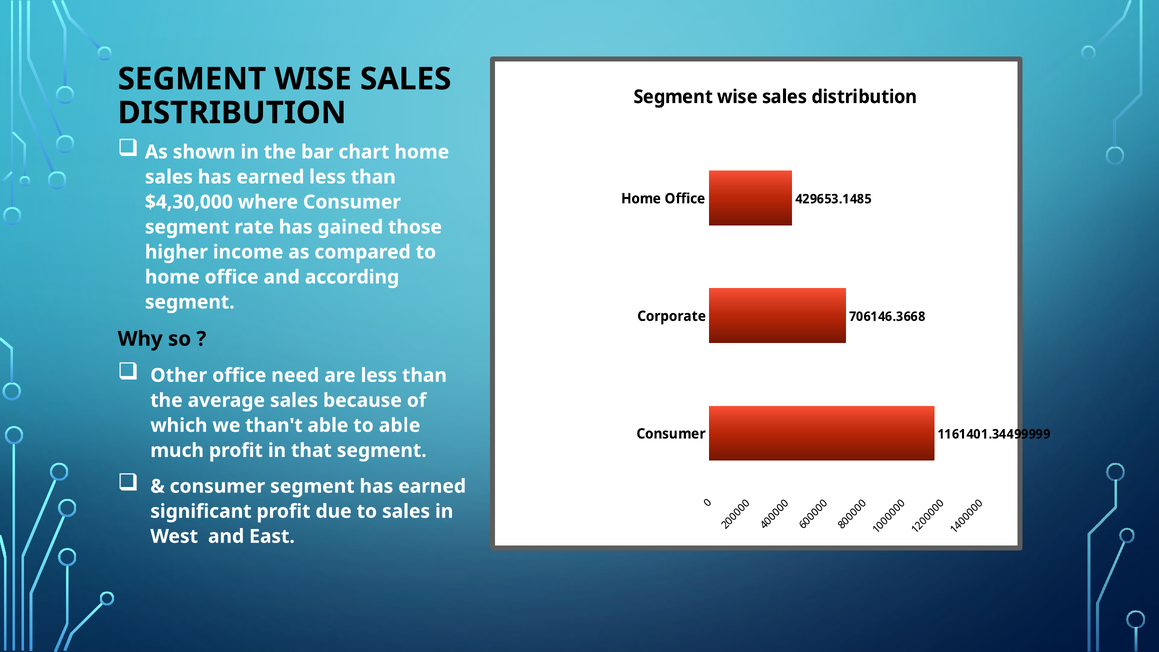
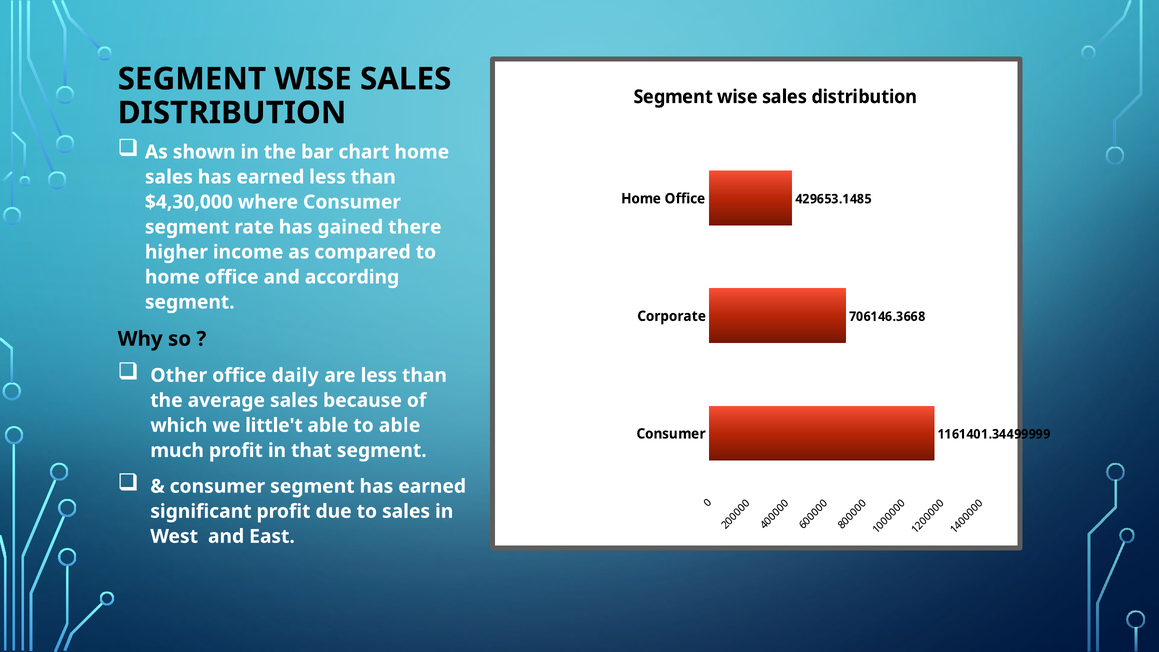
those: those -> there
need: need -> daily
than't: than't -> little't
